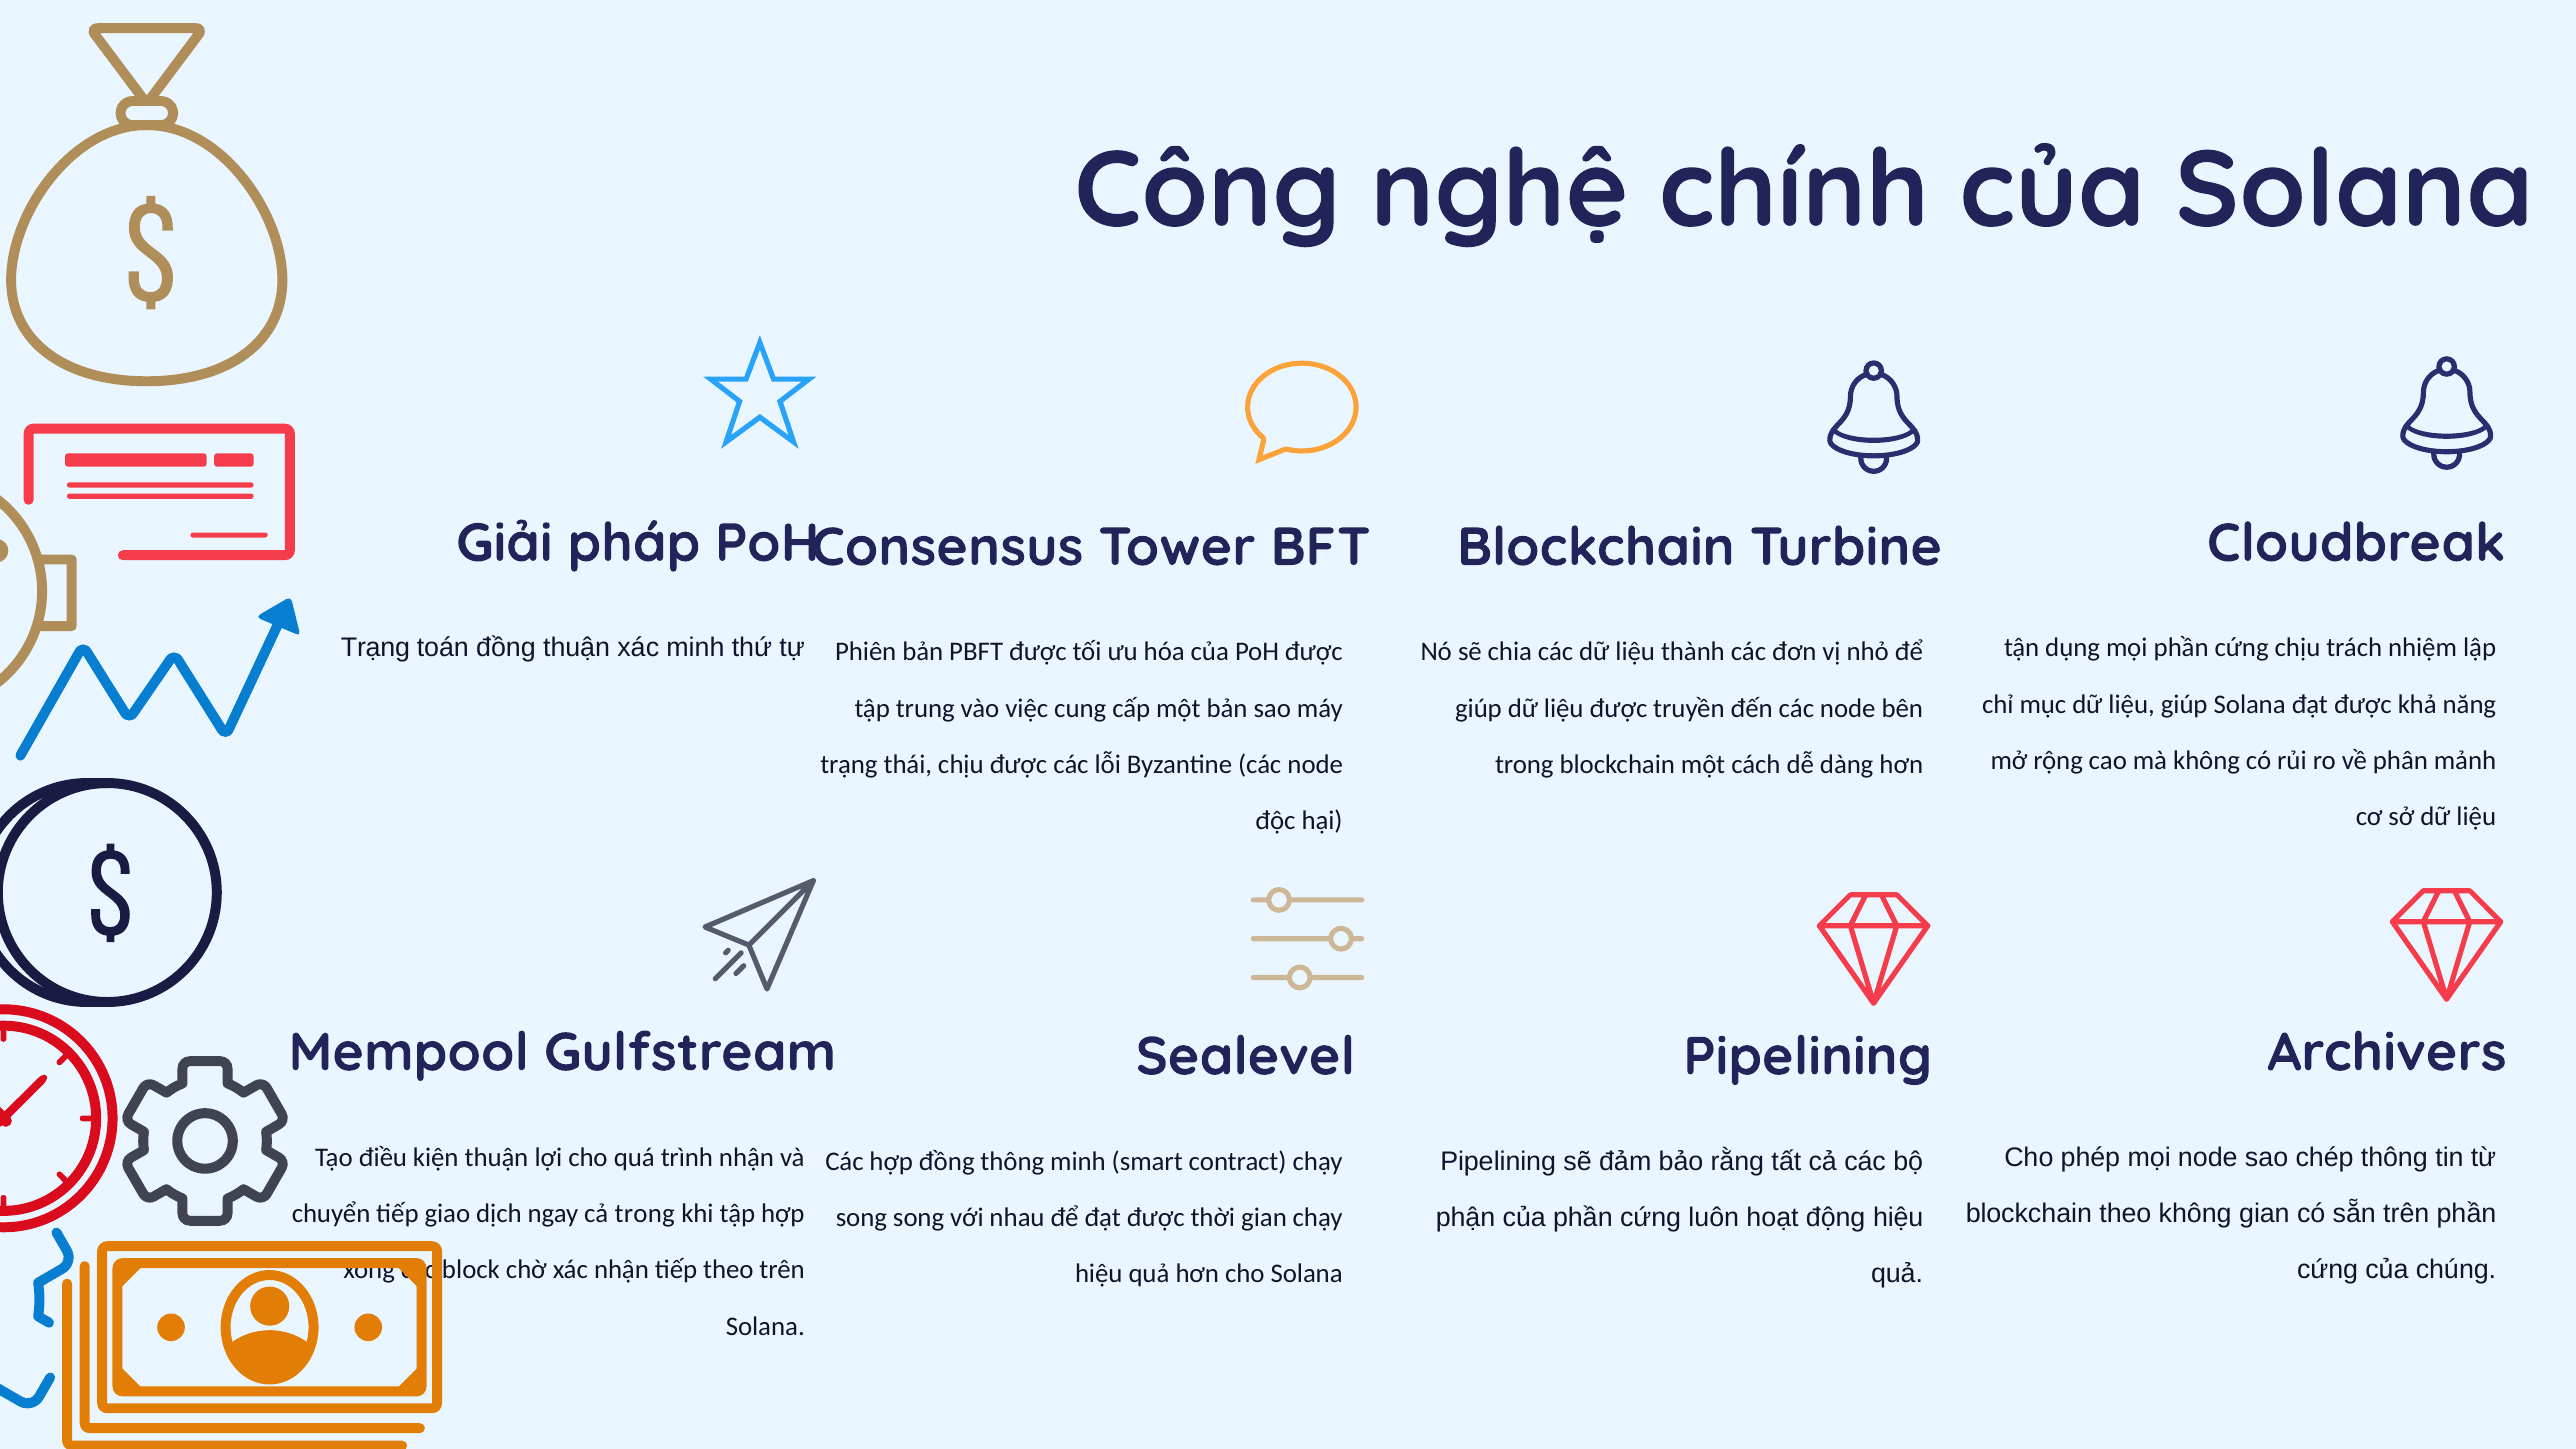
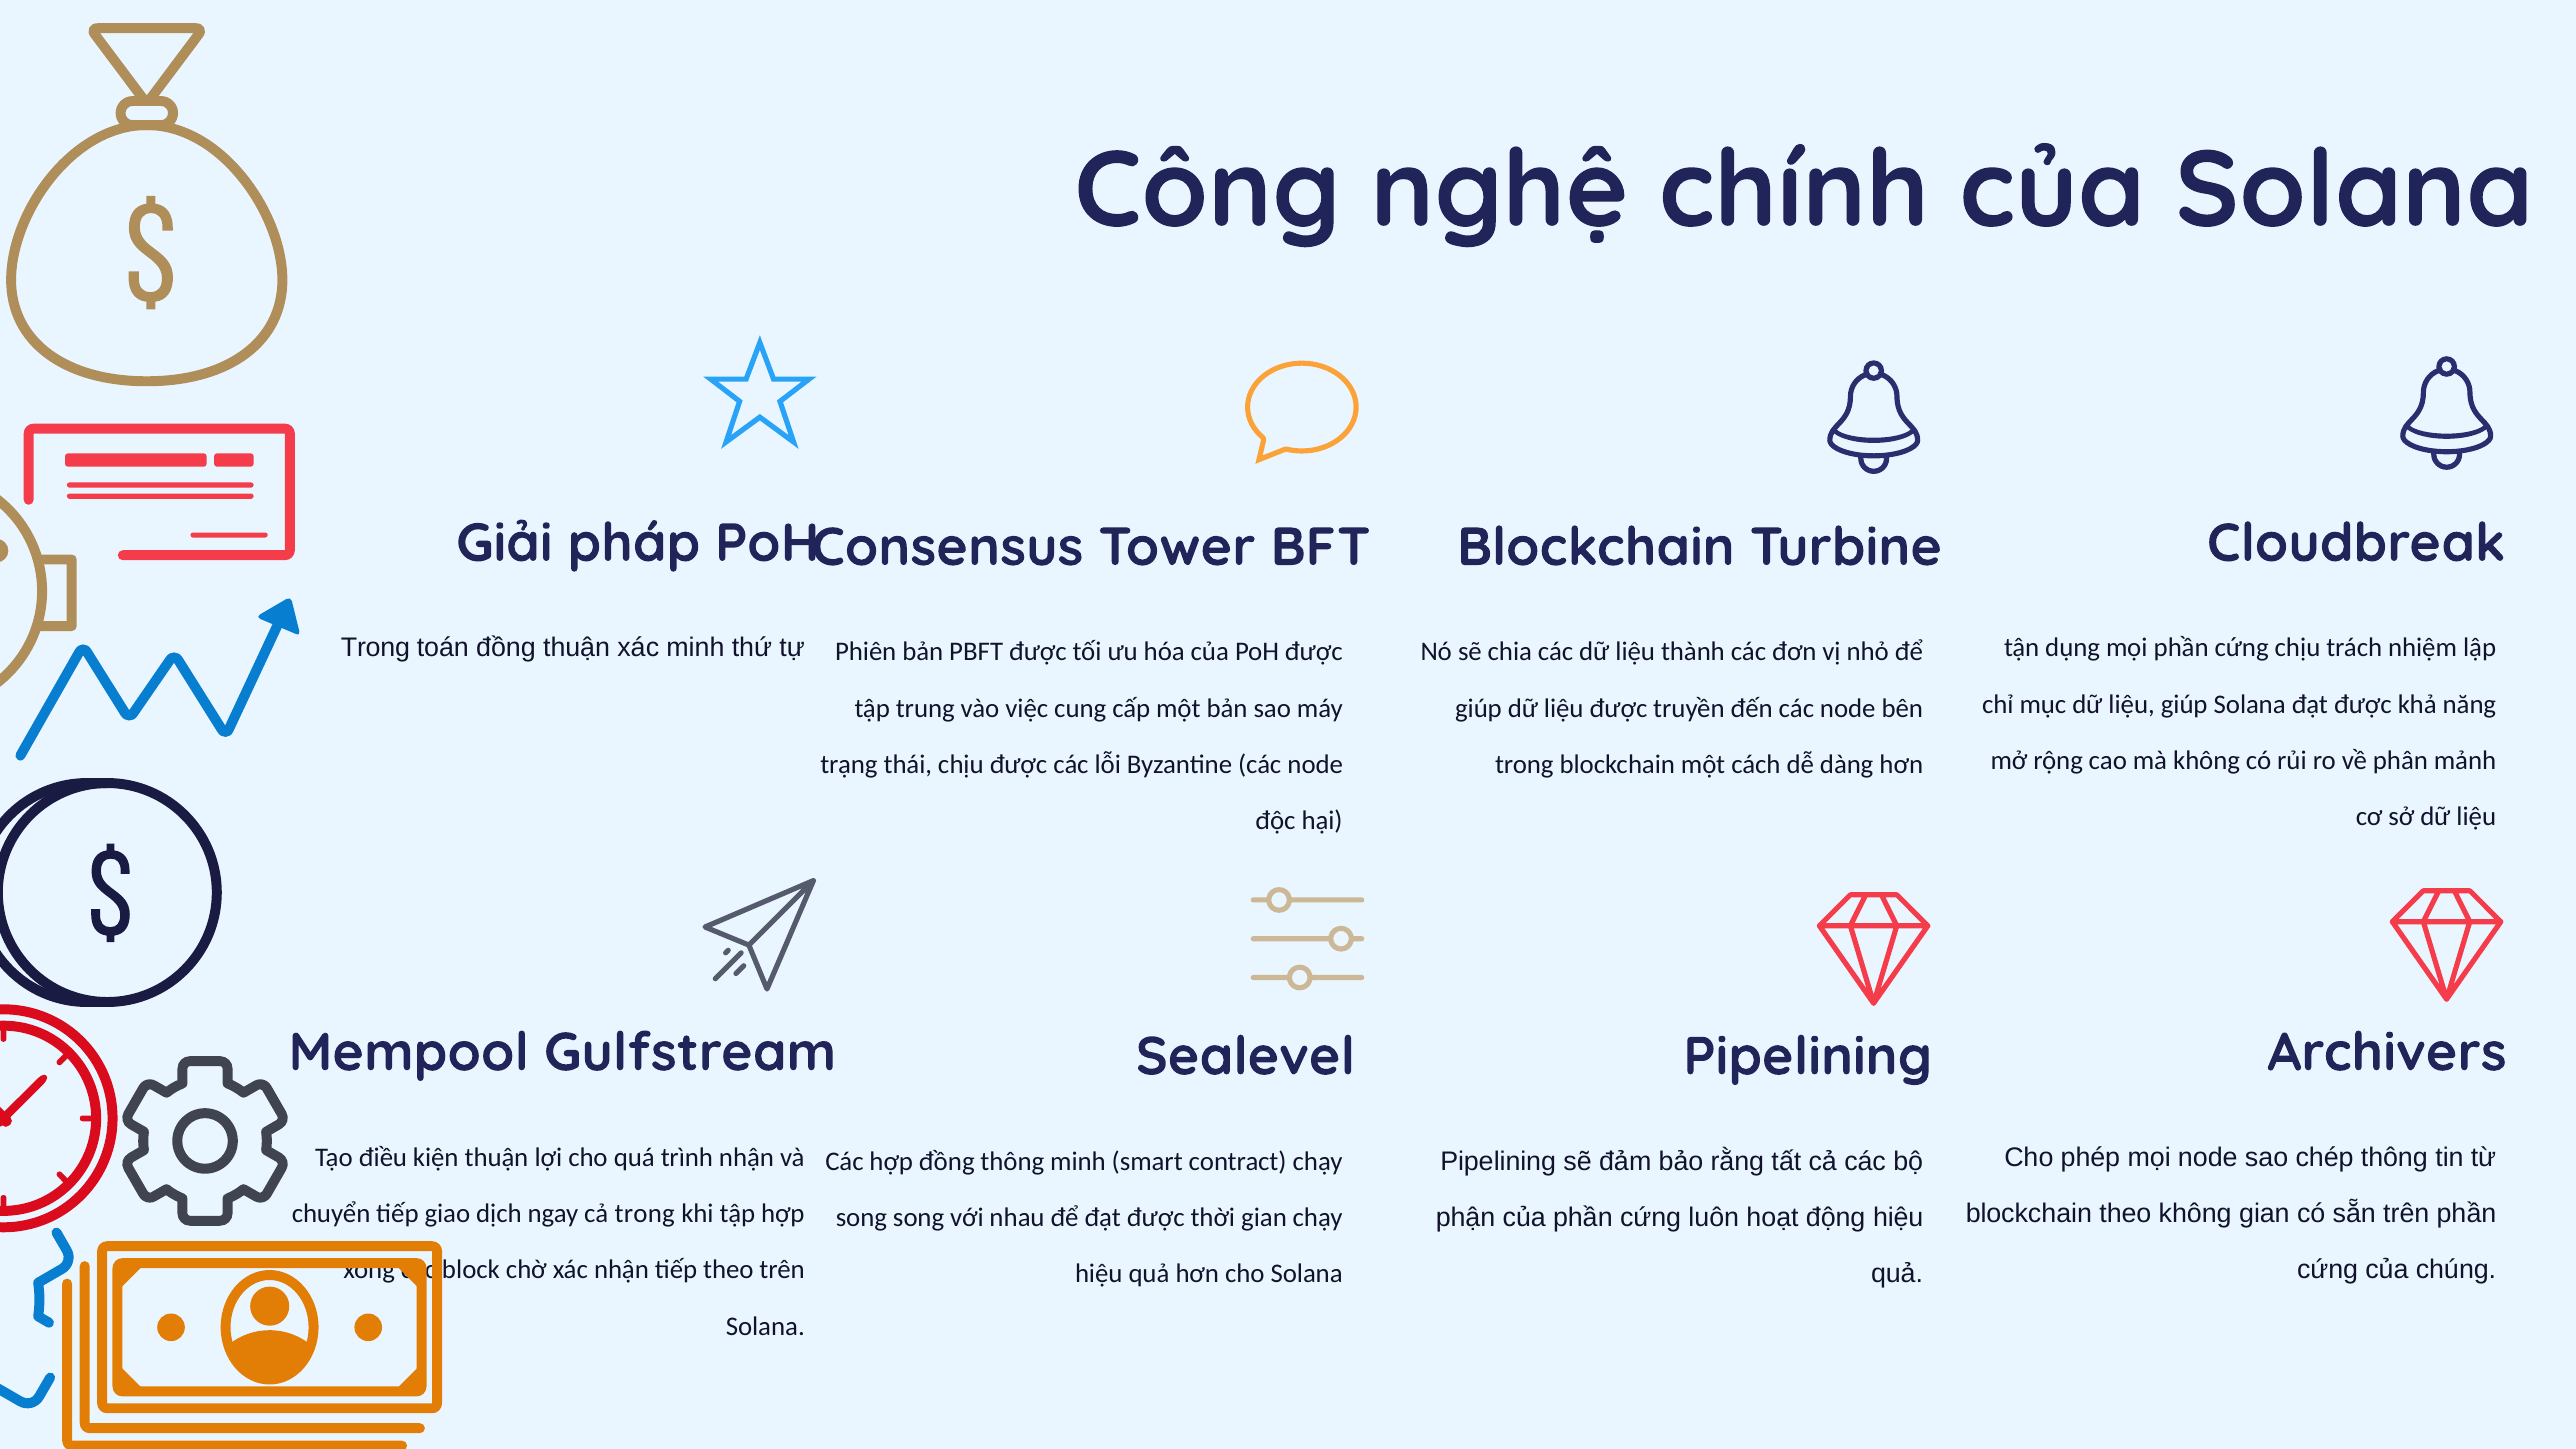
Trạng at (375, 648): Trạng -> Trong
